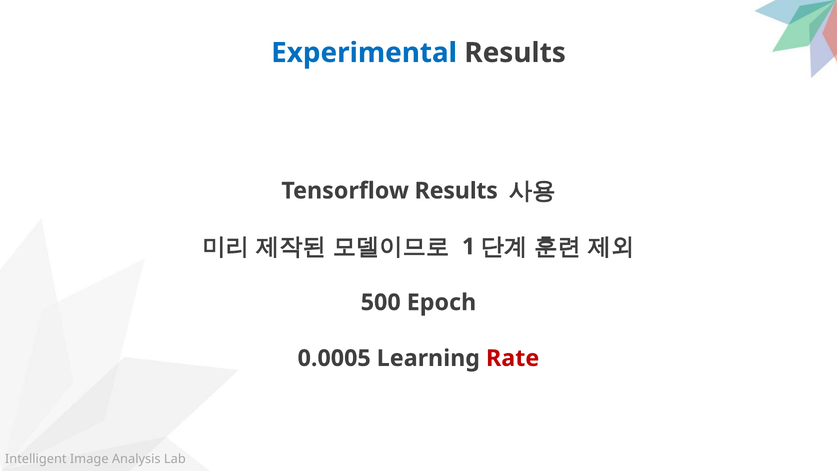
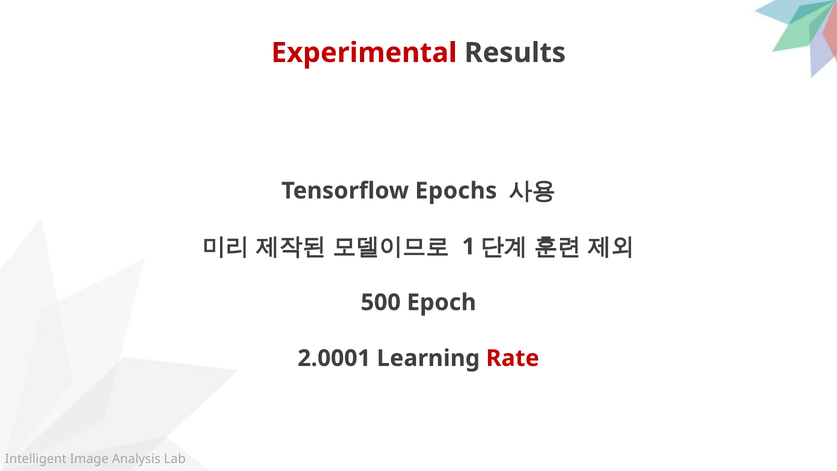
Experimental colour: blue -> red
Tensorflow Results: Results -> Epochs
0.0005: 0.0005 -> 2.0001
